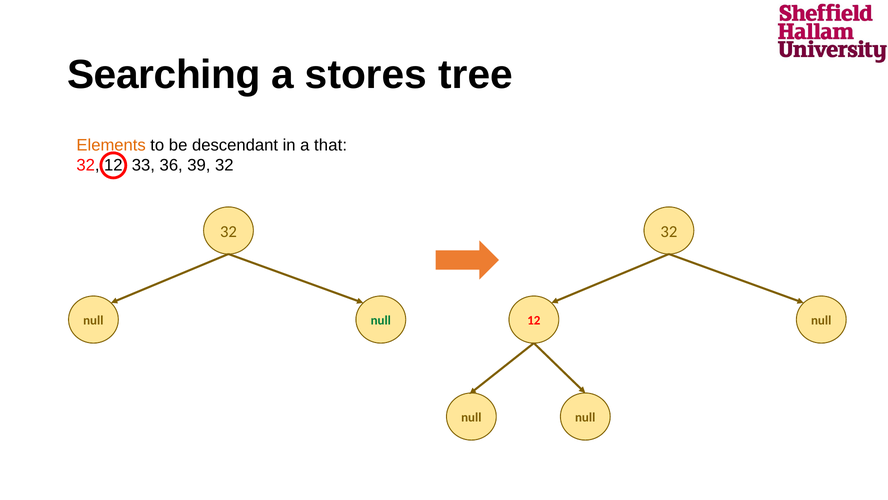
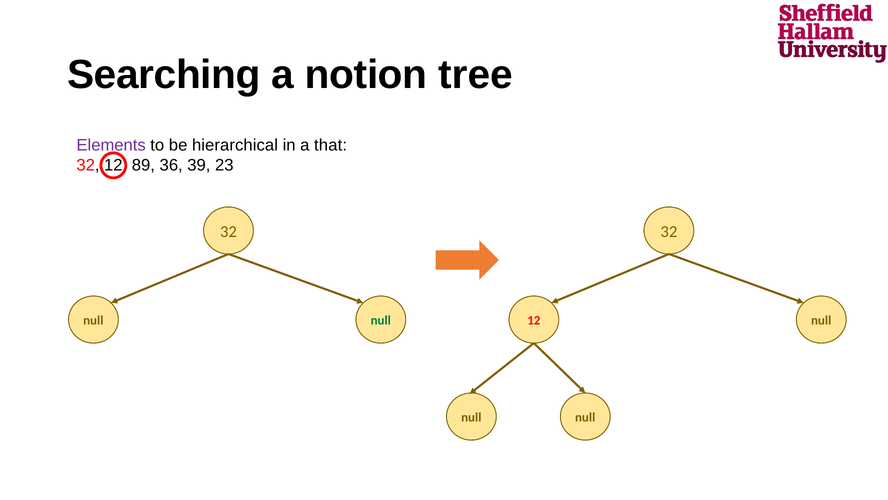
stores: stores -> notion
Elements colour: orange -> purple
descendant: descendant -> hierarchical
33: 33 -> 89
39 32: 32 -> 23
